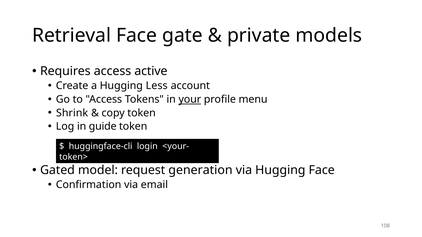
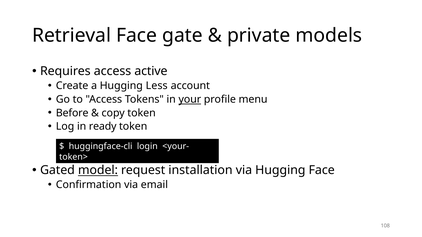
Shrink: Shrink -> Before
guide: guide -> ready
model underline: none -> present
generation: generation -> installation
